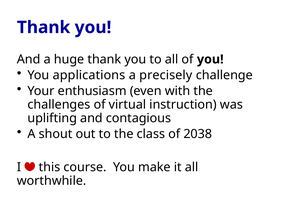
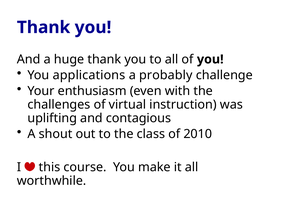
precisely: precisely -> probably
2038: 2038 -> 2010
